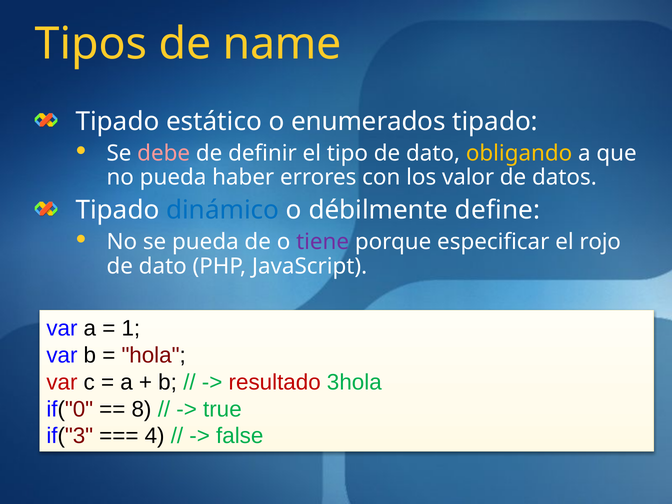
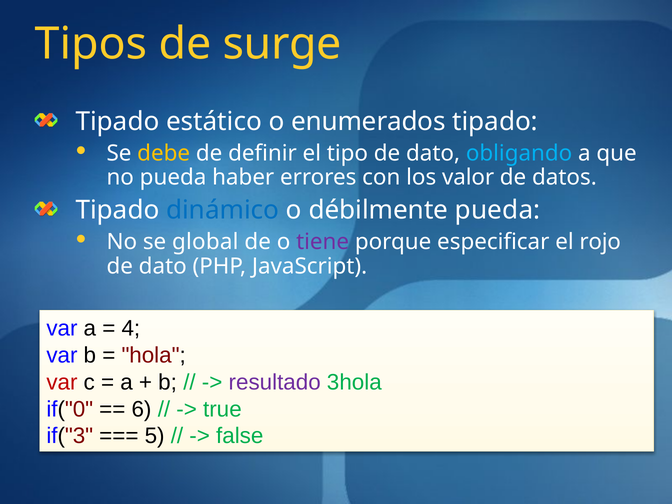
name: name -> surge
debe colour: pink -> yellow
obligando colour: yellow -> light blue
débilmente define: define -> pueda
se pueda: pueda -> global
1: 1 -> 4
resultado colour: red -> purple
8: 8 -> 6
4: 4 -> 5
